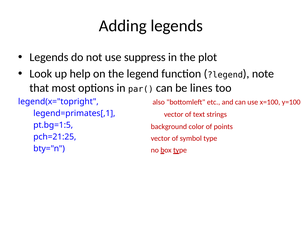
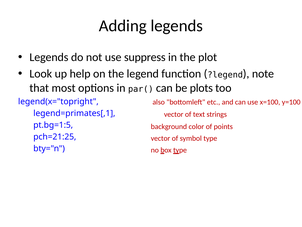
lines: lines -> plots
